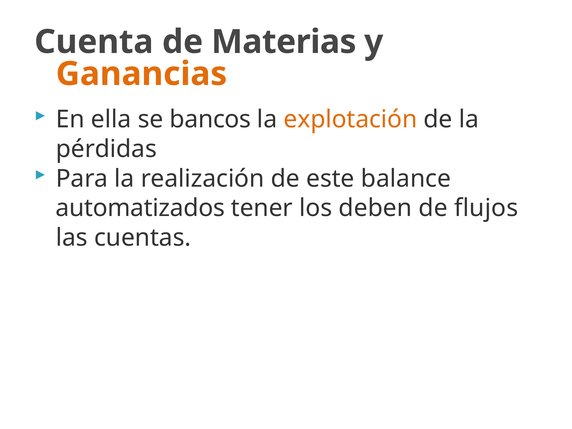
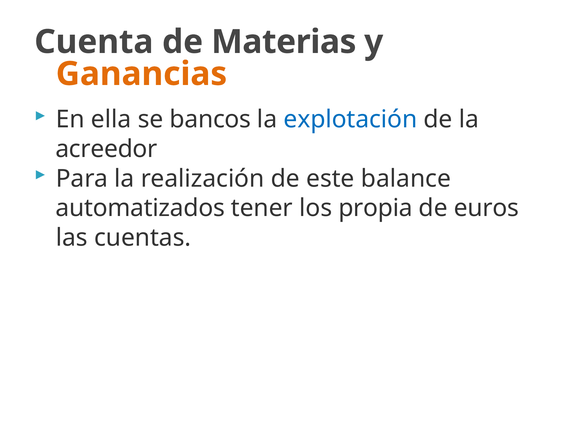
explotación colour: orange -> blue
pérdidas: pérdidas -> acreedor
deben: deben -> propia
flujos: flujos -> euros
